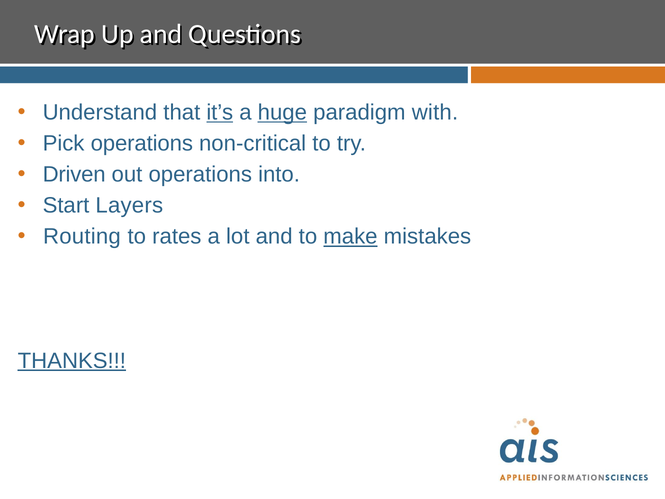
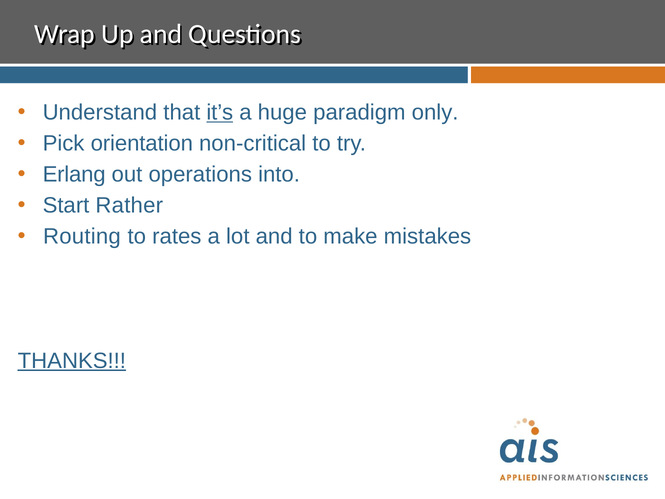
huge underline: present -> none
with: with -> only
Pick operations: operations -> orientation
Driven: Driven -> Erlang
Layers: Layers -> Rather
make underline: present -> none
